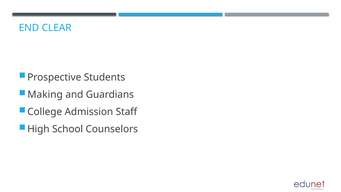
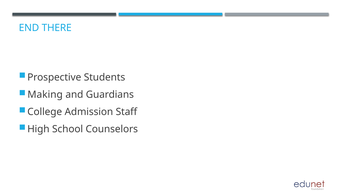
CLEAR: CLEAR -> THERE
